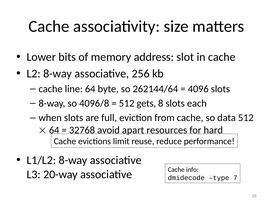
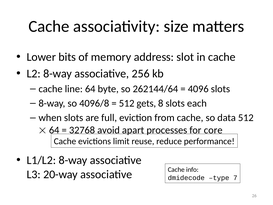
resources: resources -> processes
hard: hard -> core
